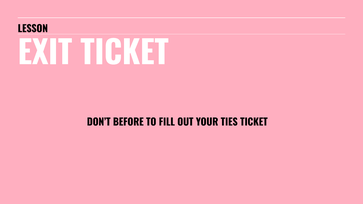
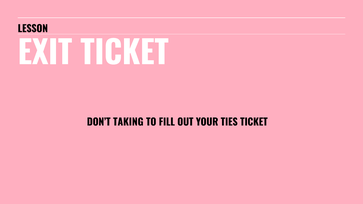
BEFORE: BEFORE -> TAKING
